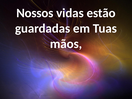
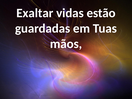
Nossos: Nossos -> Exaltar
